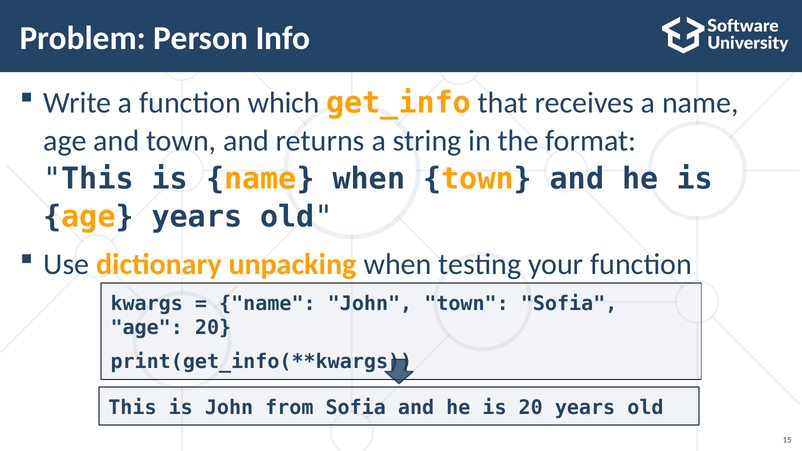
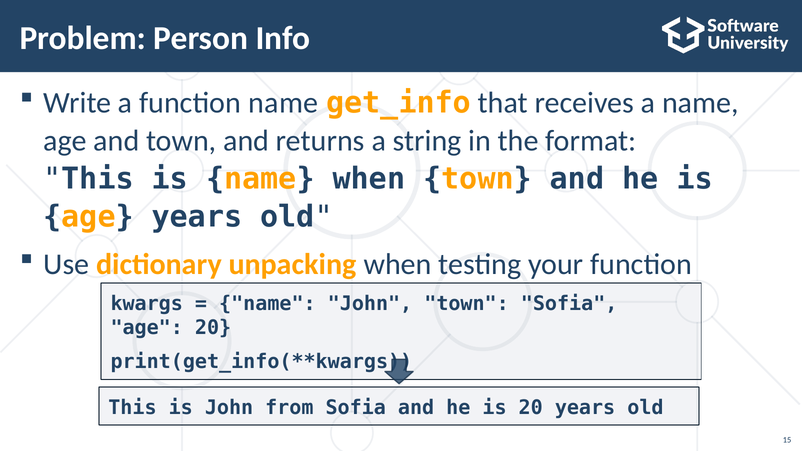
function which: which -> name
